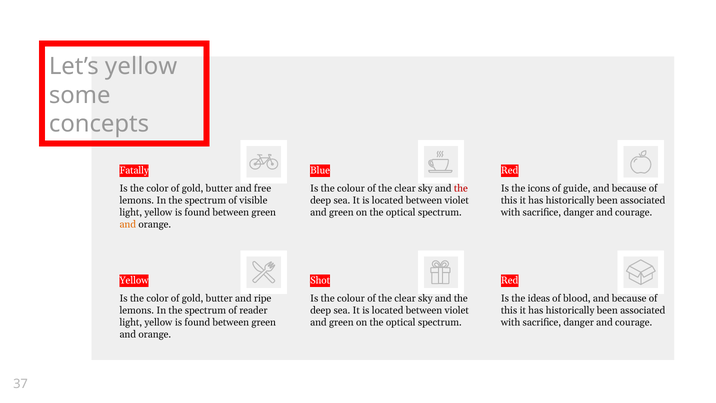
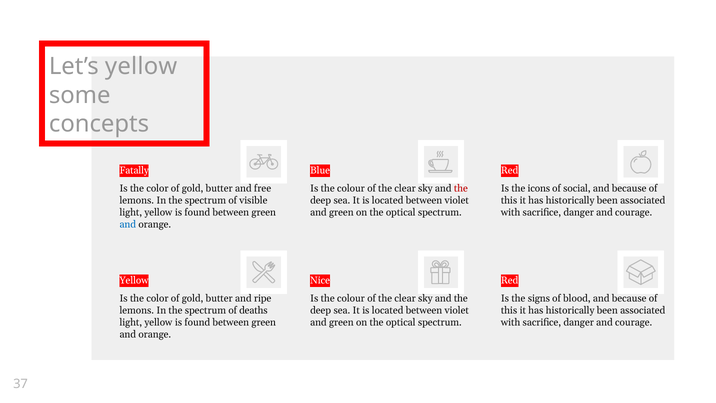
guide: guide -> social
and at (128, 224) colour: orange -> blue
Shot: Shot -> Nice
ideas: ideas -> signs
reader: reader -> deaths
